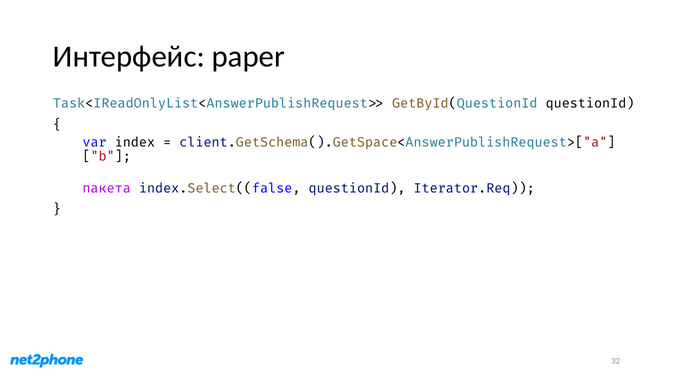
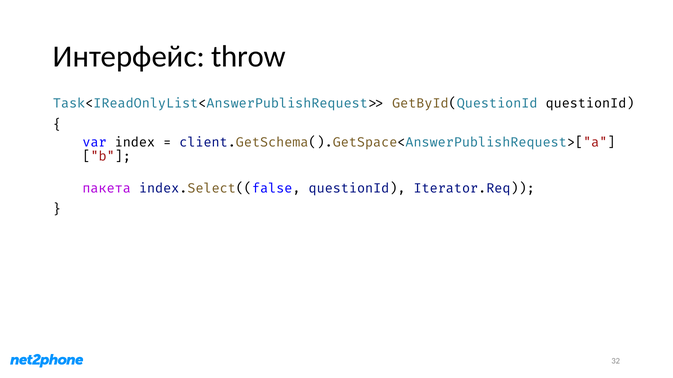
paper: paper -> throw
